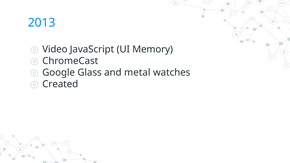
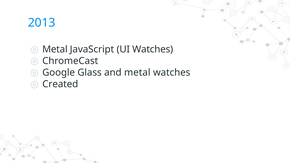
Video at (55, 49): Video -> Metal
UI Memory: Memory -> Watches
